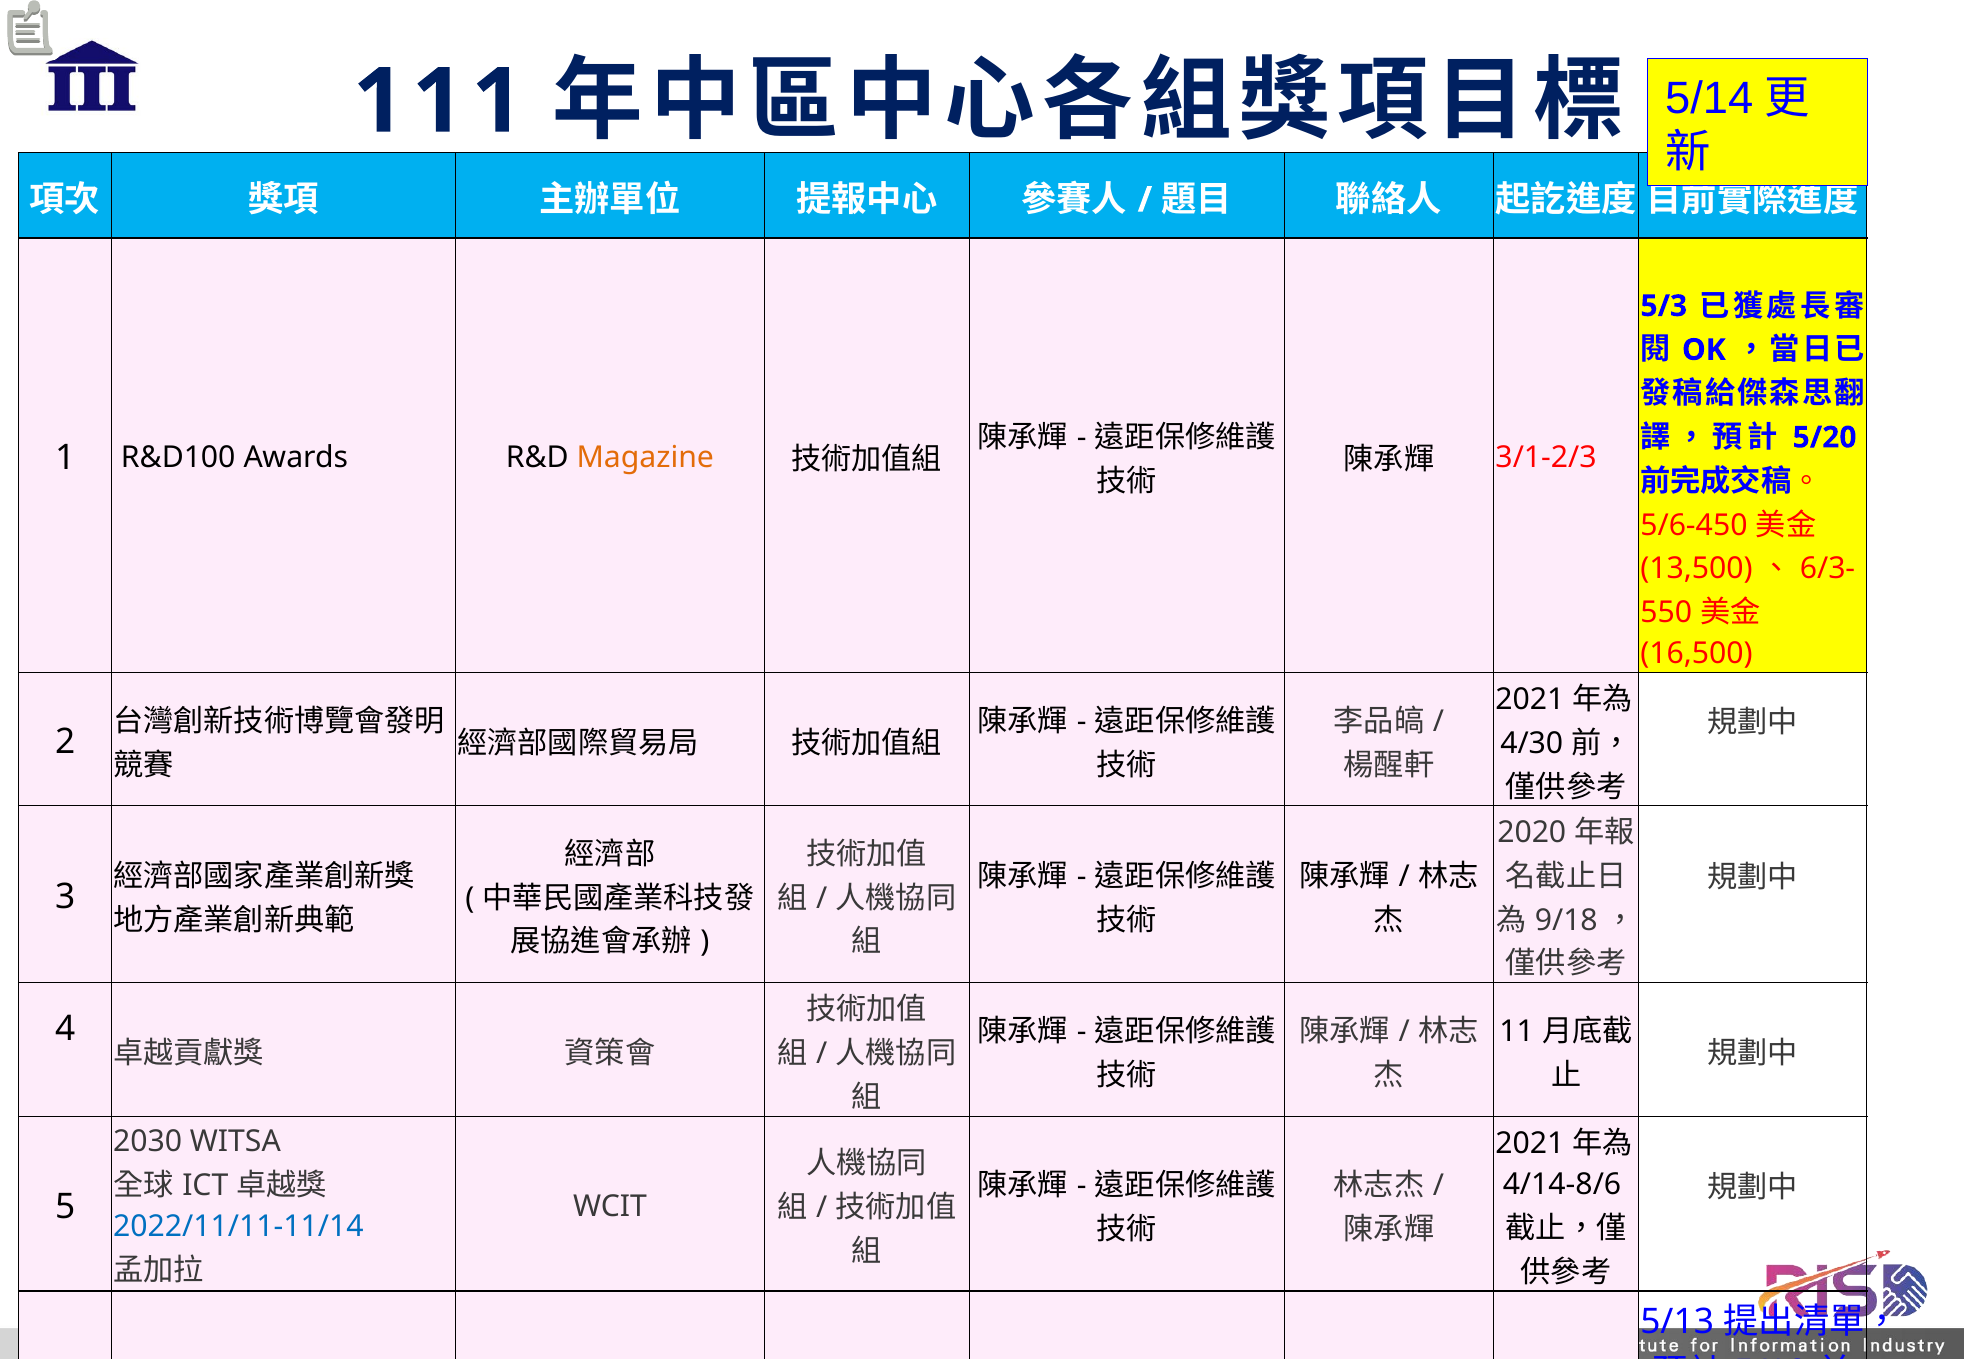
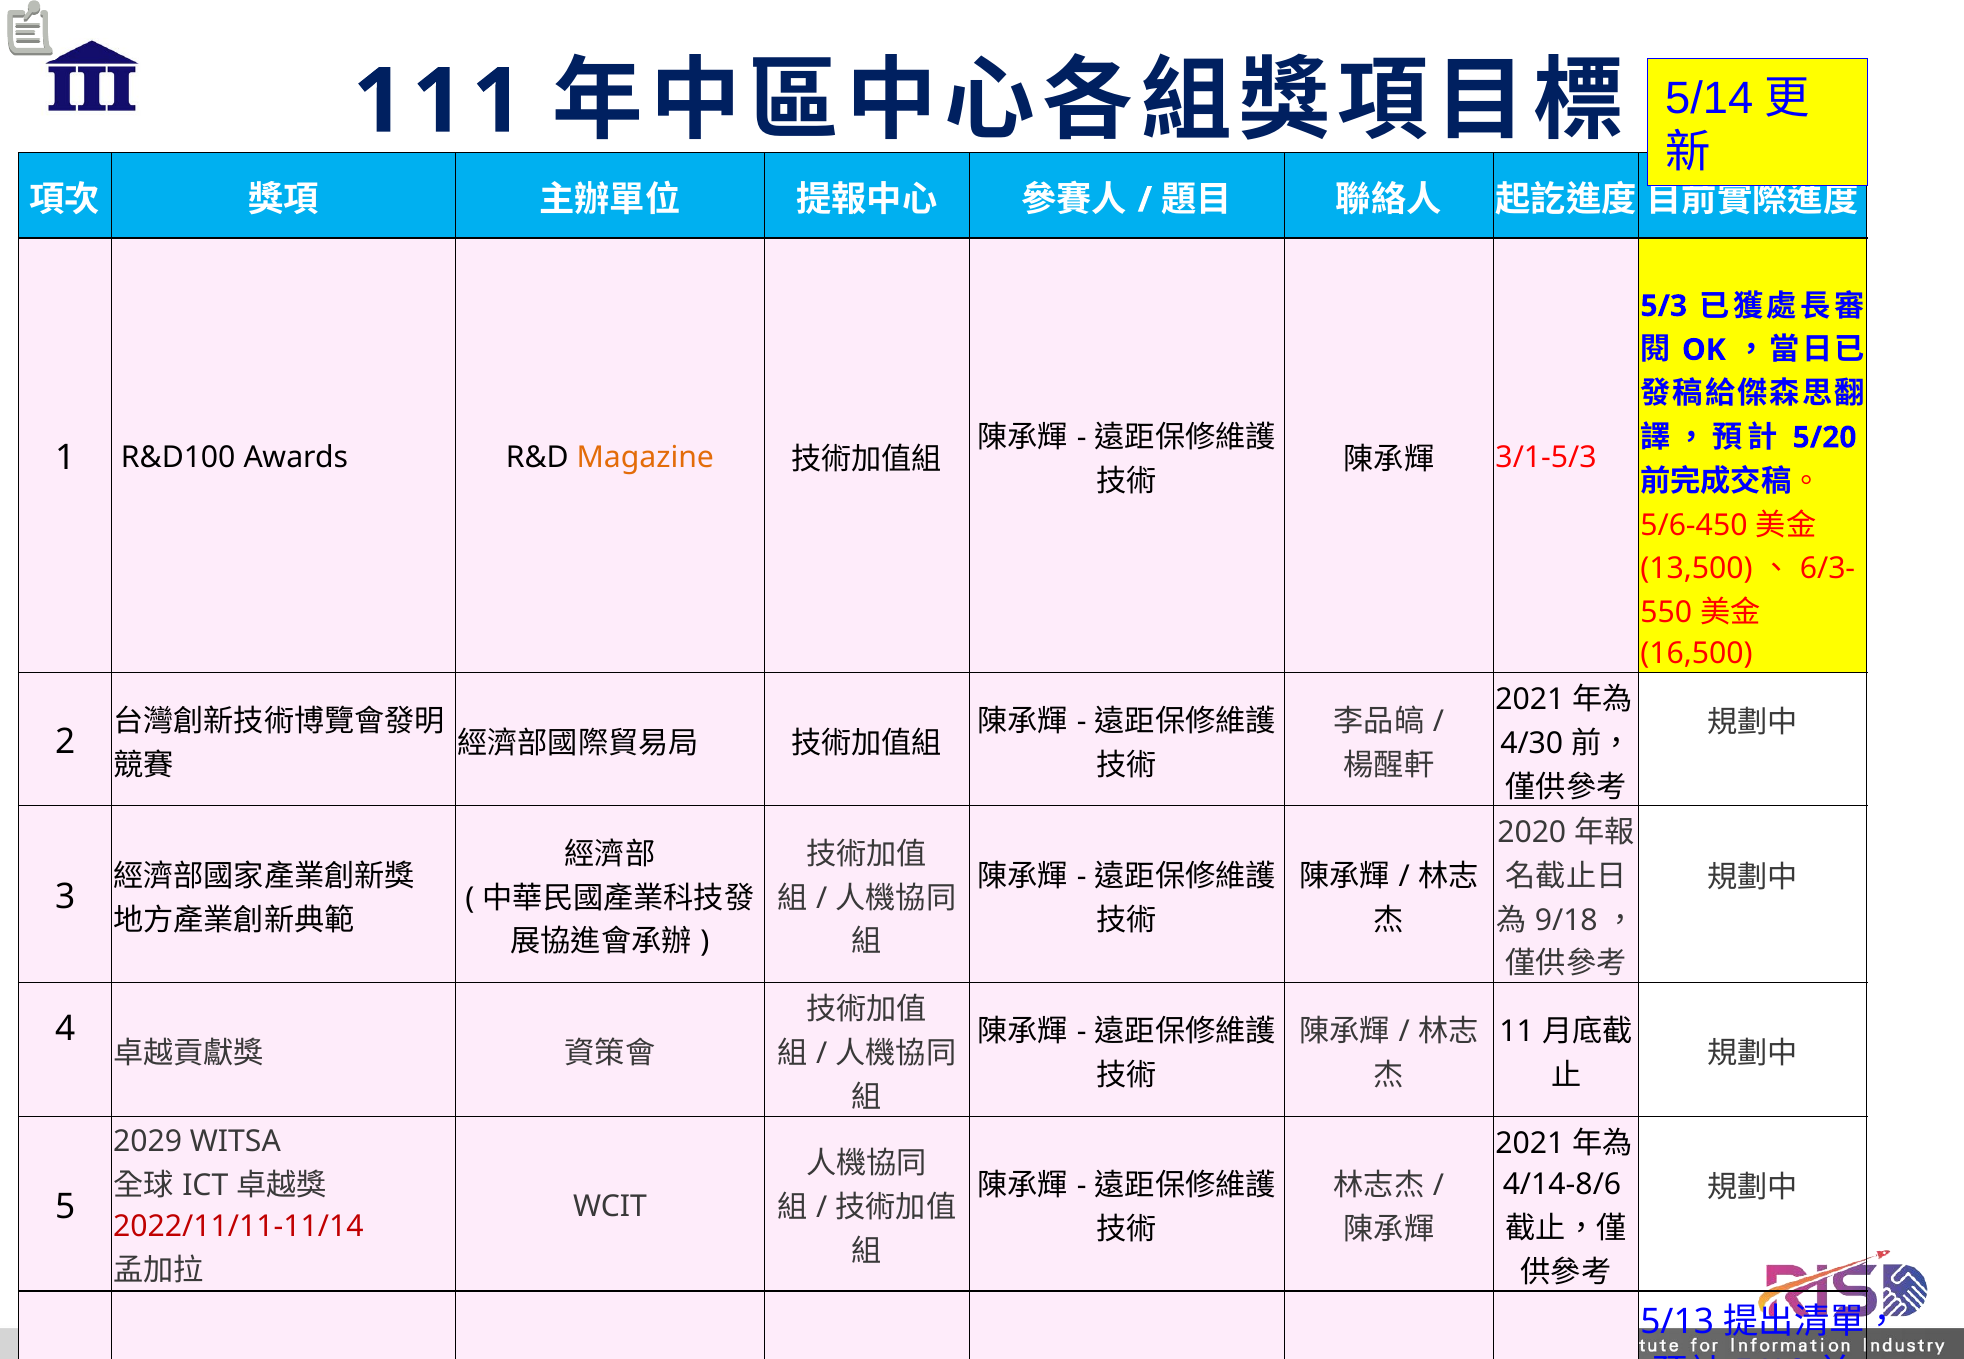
3/1-2/3: 3/1-2/3 -> 3/1-5/3
2030: 2030 -> 2029
2022/11/11-11/14 colour: blue -> red
